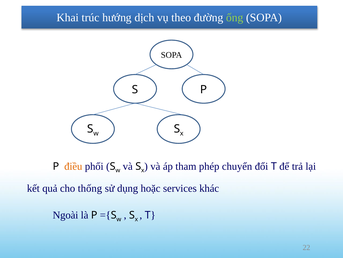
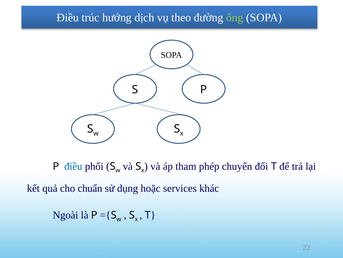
Khai at (68, 18): Khai -> Điều
điều at (73, 166) colour: orange -> blue
thống: thống -> chuẩn
